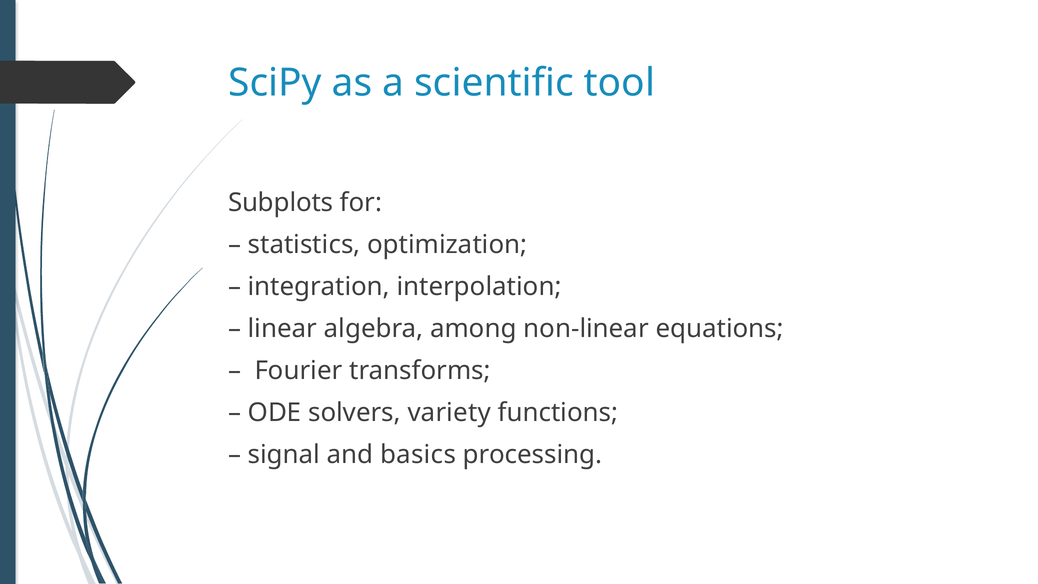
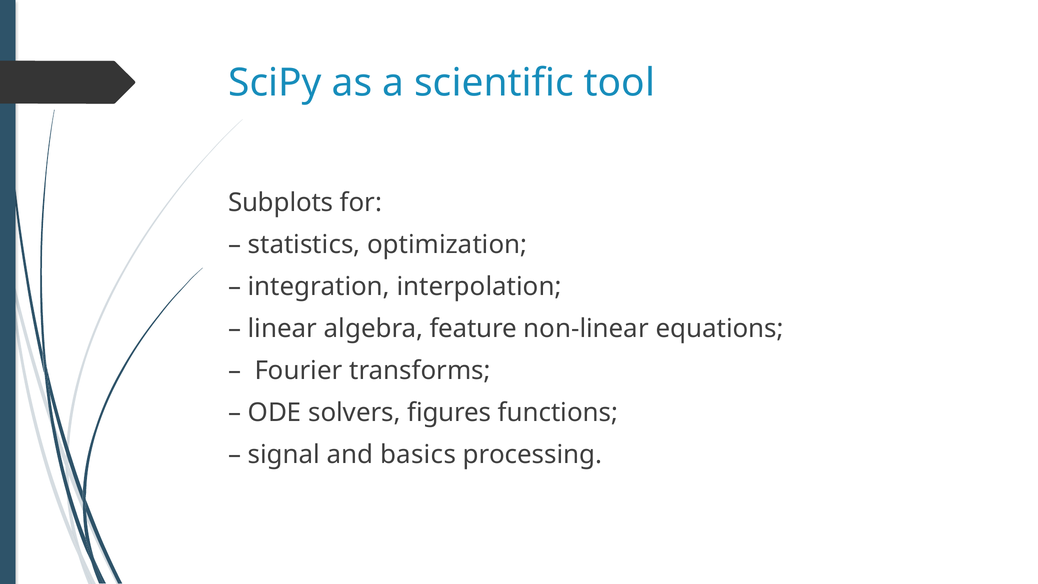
among: among -> feature
variety: variety -> figures
